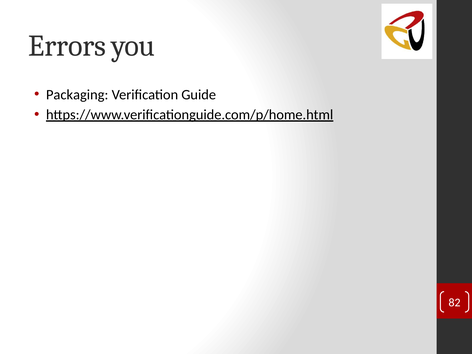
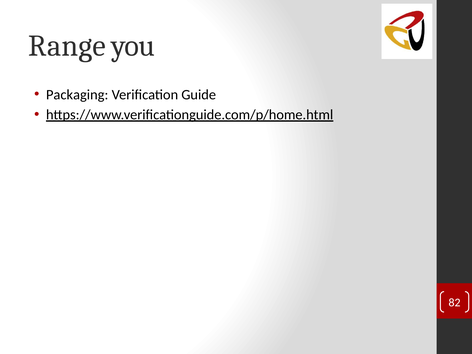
Errors: Errors -> Range
